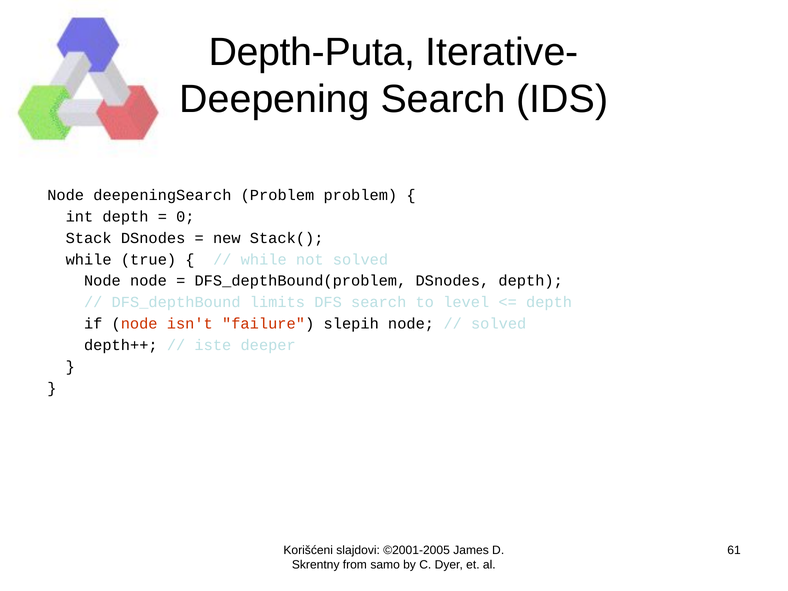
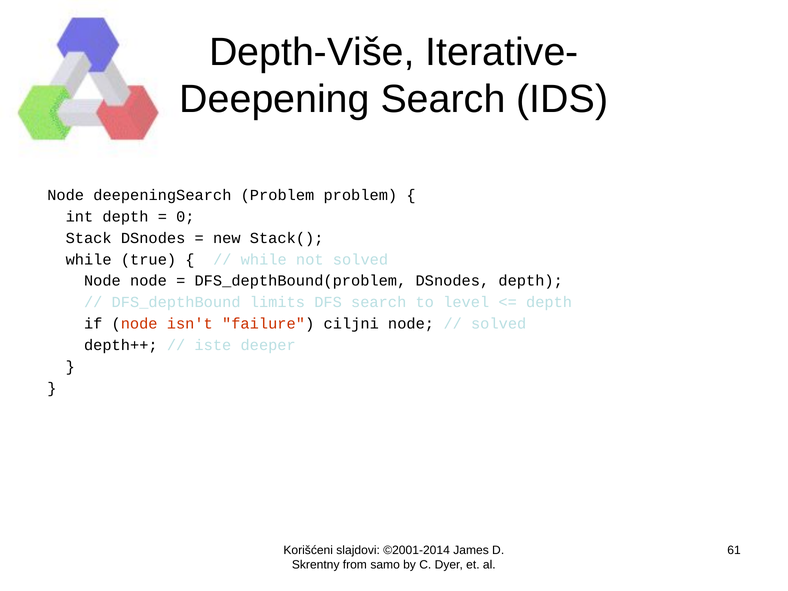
Depth-Puta: Depth-Puta -> Depth-Više
slepih: slepih -> ciljni
©2001-2005: ©2001-2005 -> ©2001-2014
